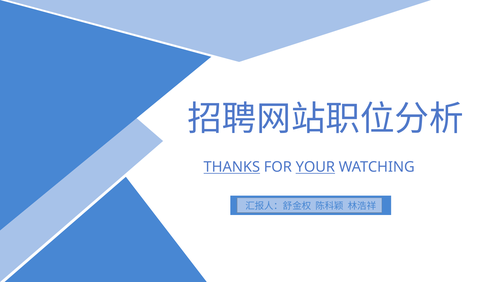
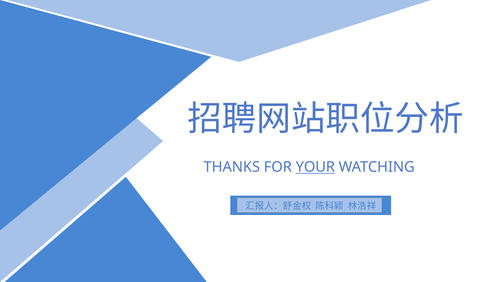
THANKS underline: present -> none
